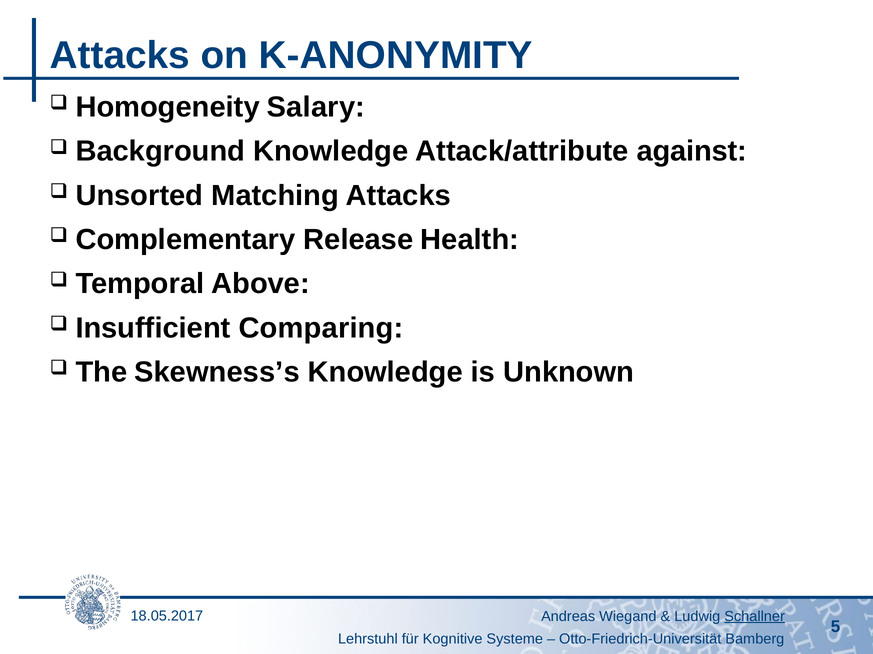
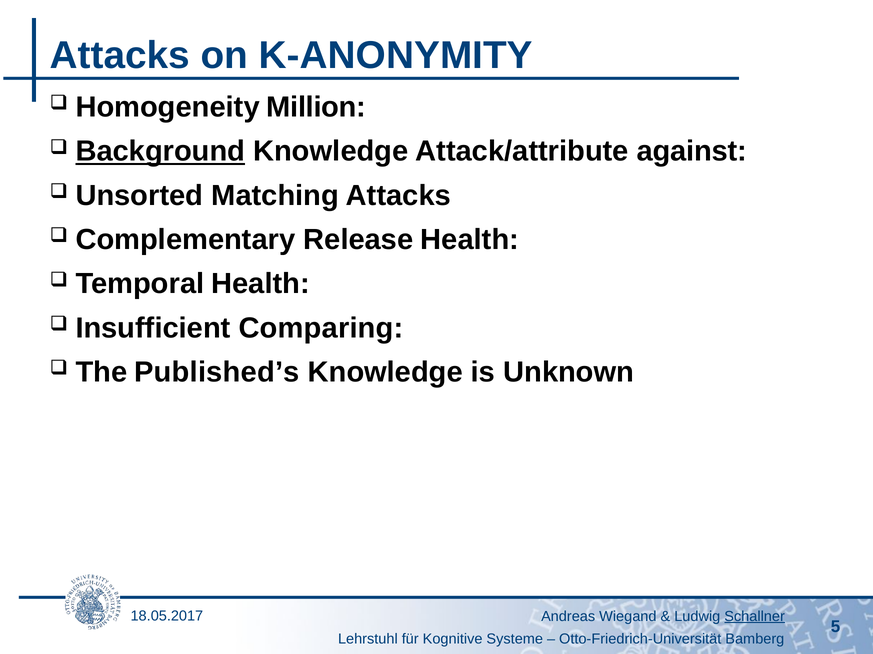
Salary: Salary -> Million
Background underline: none -> present
Temporal Above: Above -> Health
Skewness’s: Skewness’s -> Published’s
